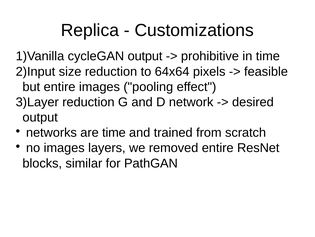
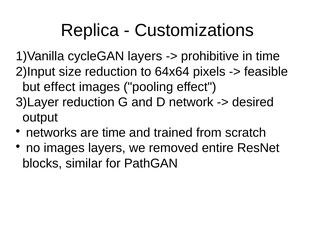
cycleGAN output: output -> layers
but entire: entire -> effect
